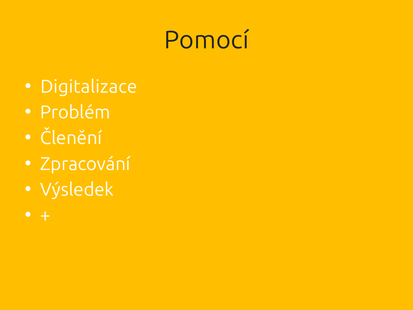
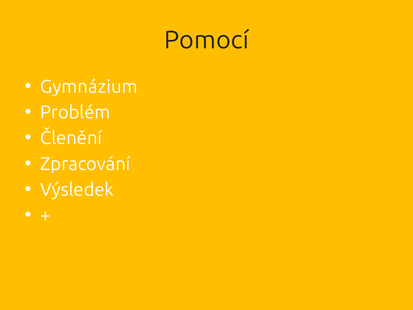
Digitalizace: Digitalizace -> Gymnázium
